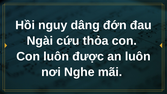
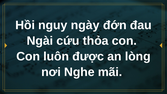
dâng: dâng -> ngày
an luôn: luôn -> lòng
